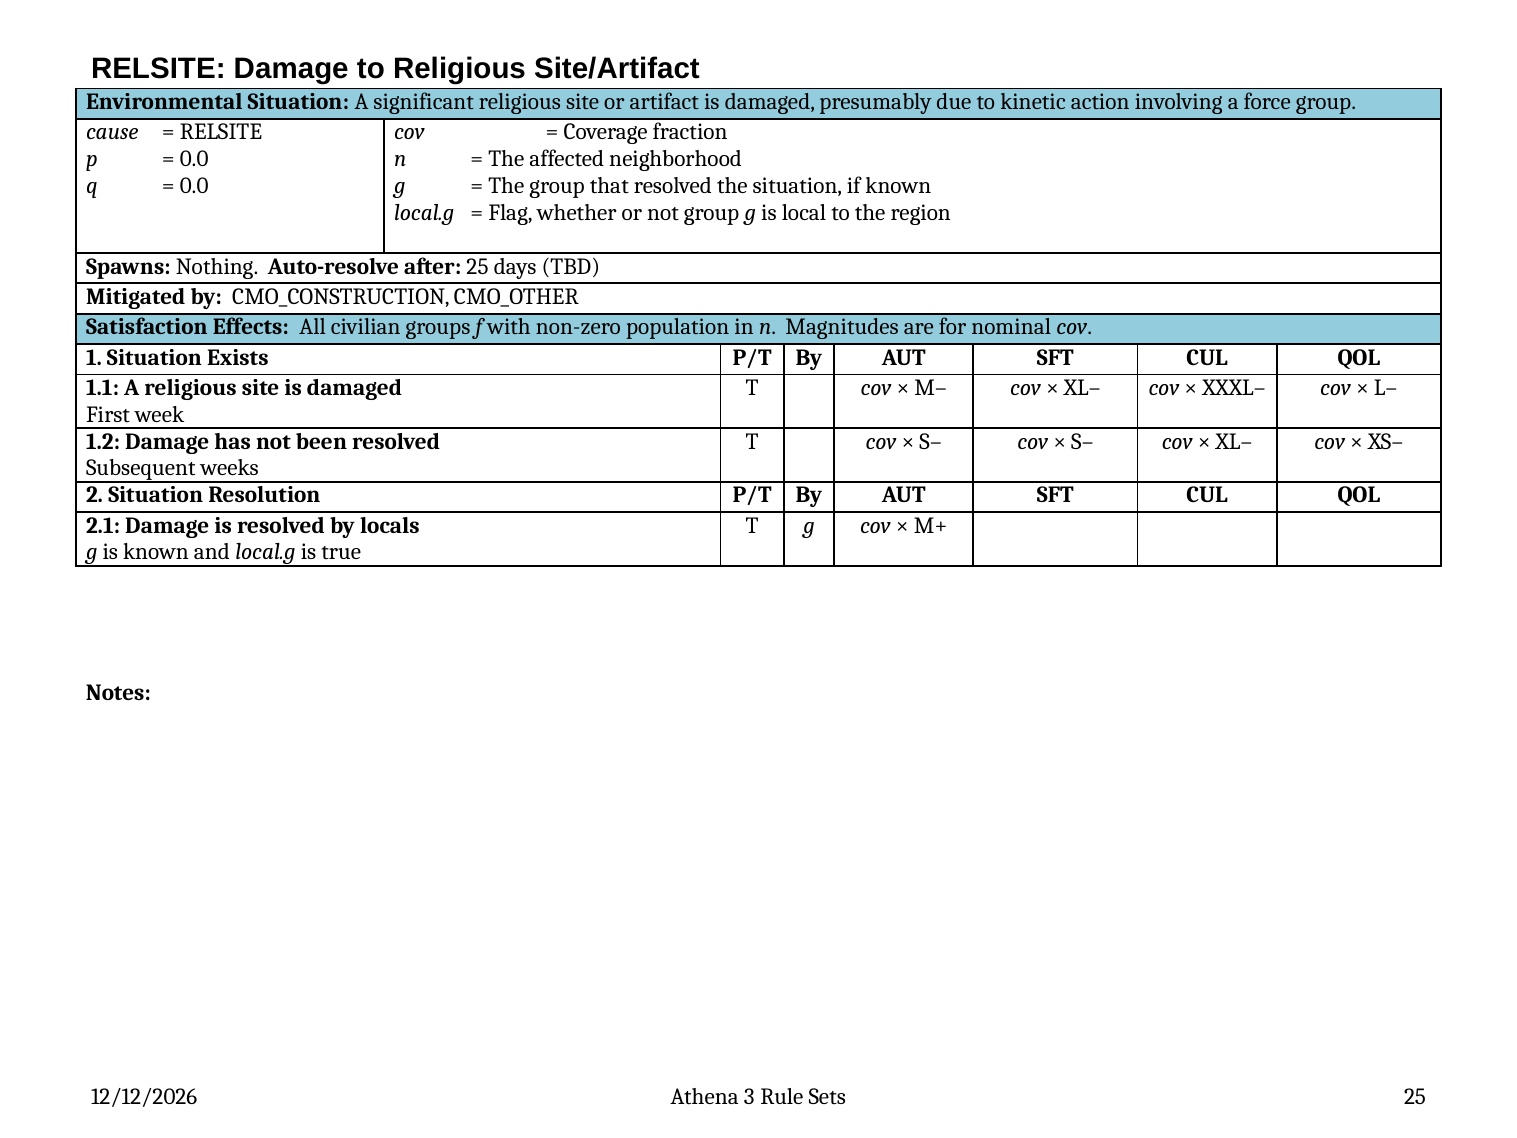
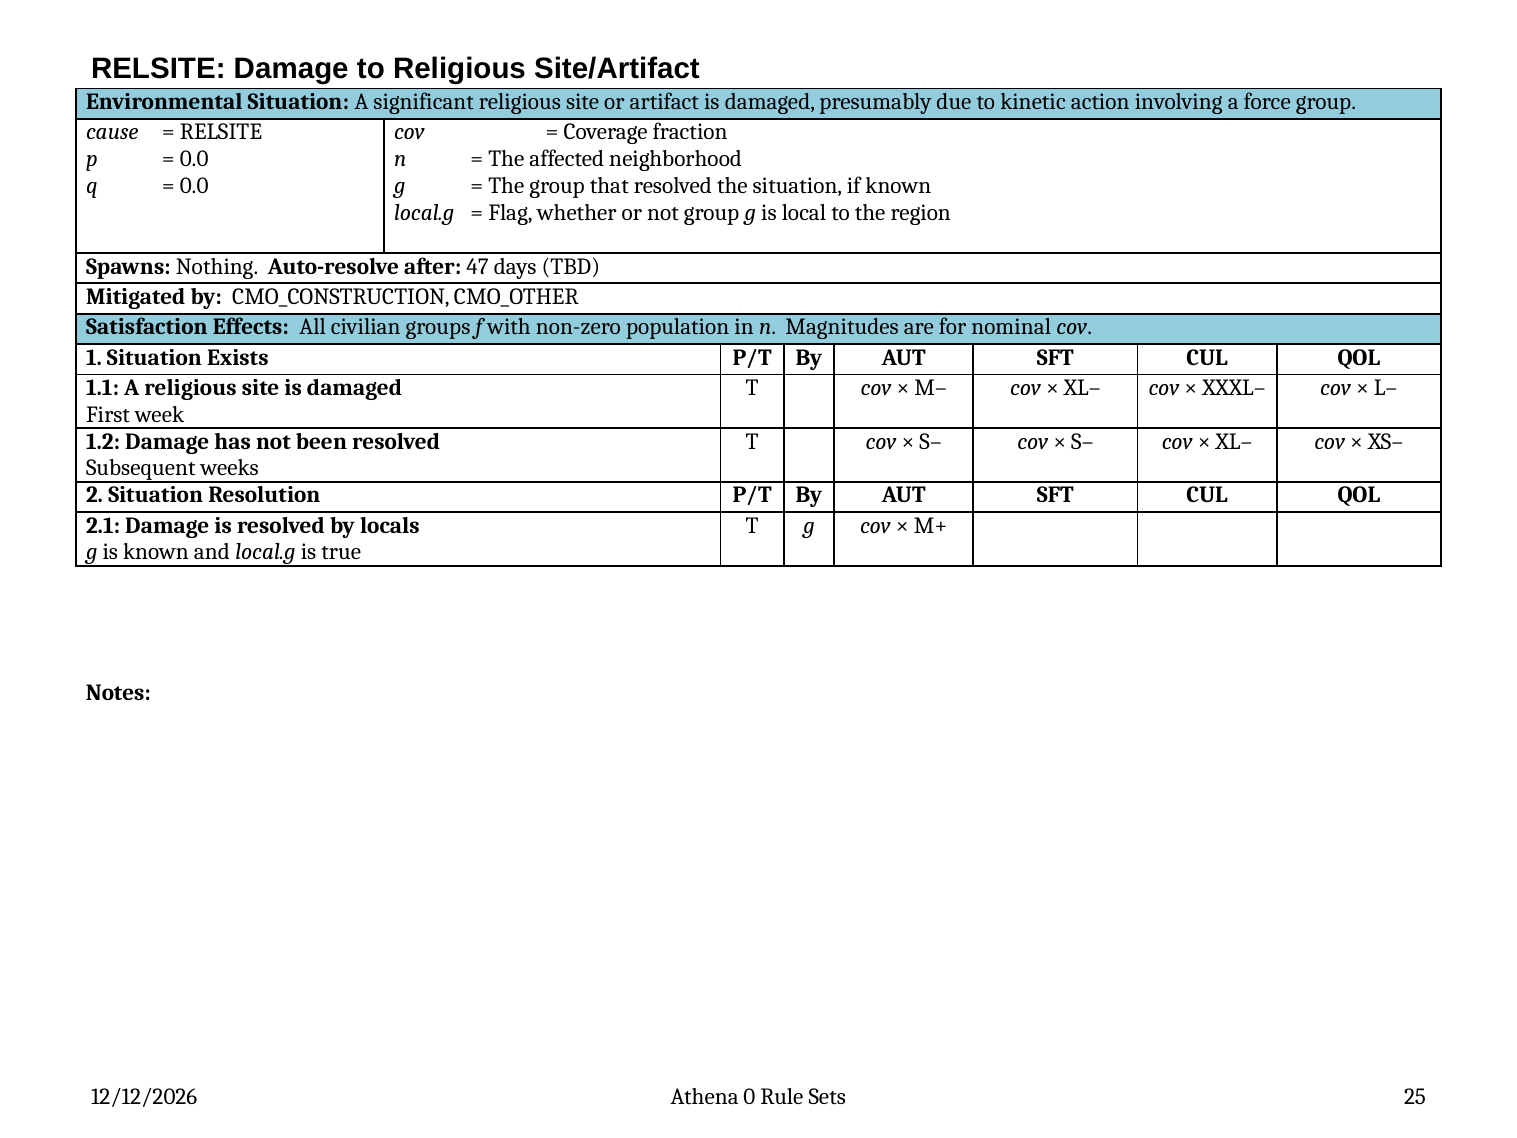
after 25: 25 -> 47
3: 3 -> 0
